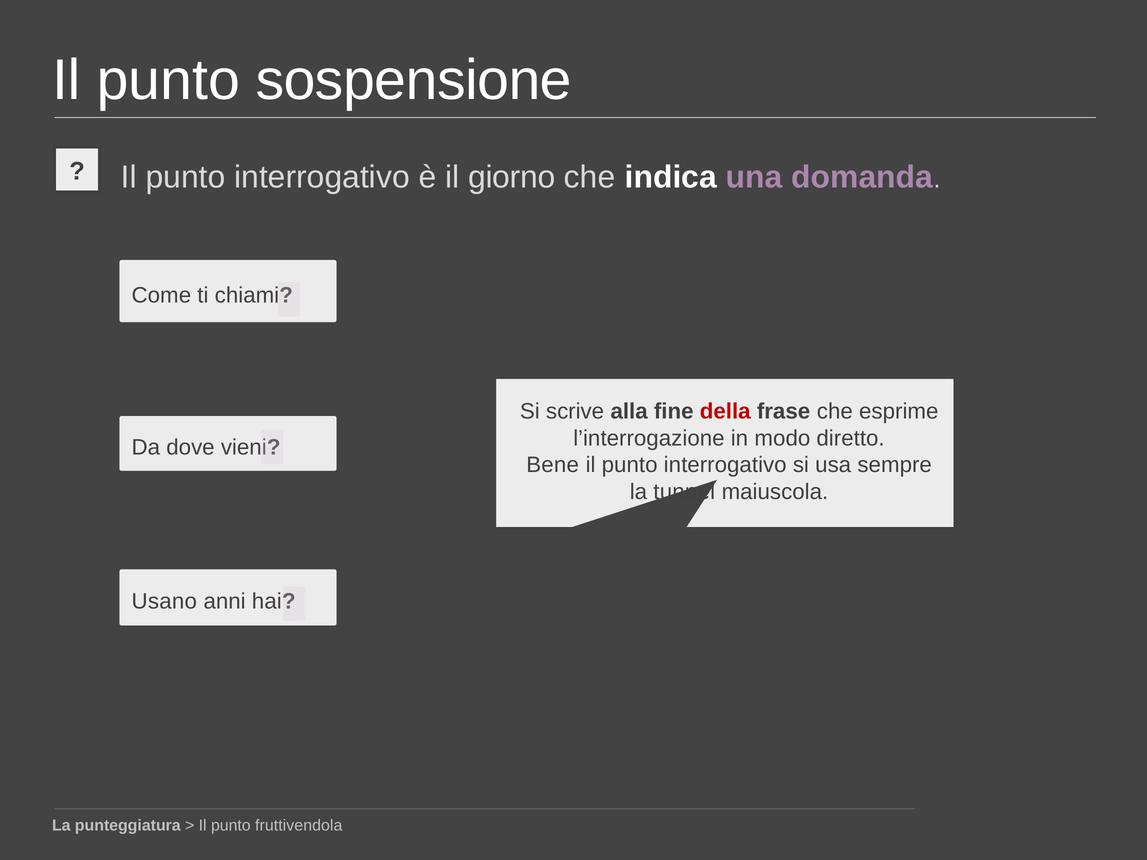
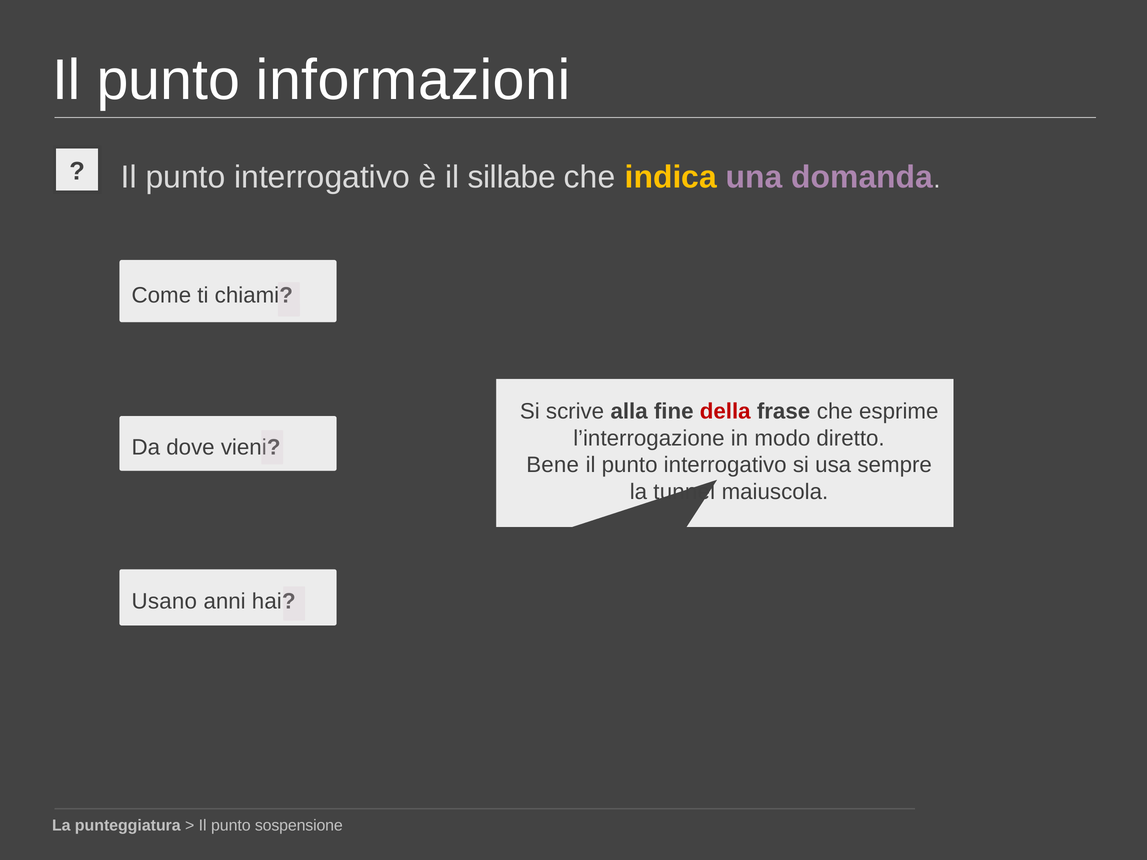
sospensione: sospensione -> informazioni
giorno: giorno -> sillabe
indica colour: white -> yellow
fruttivendola: fruttivendola -> sospensione
